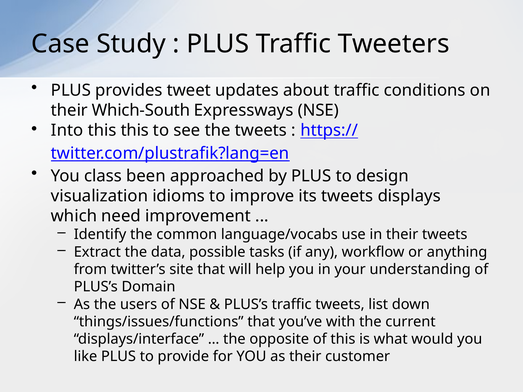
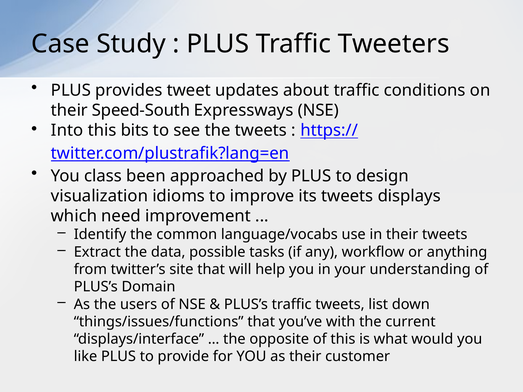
Which-South: Which-South -> Speed-South
this this: this -> bits
